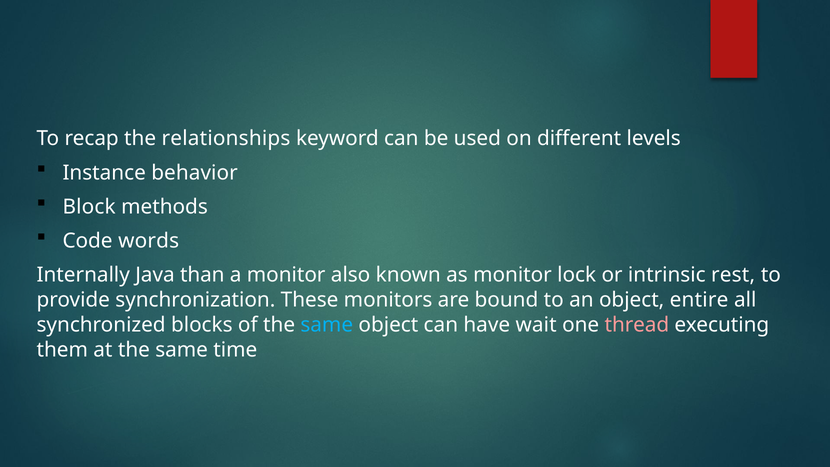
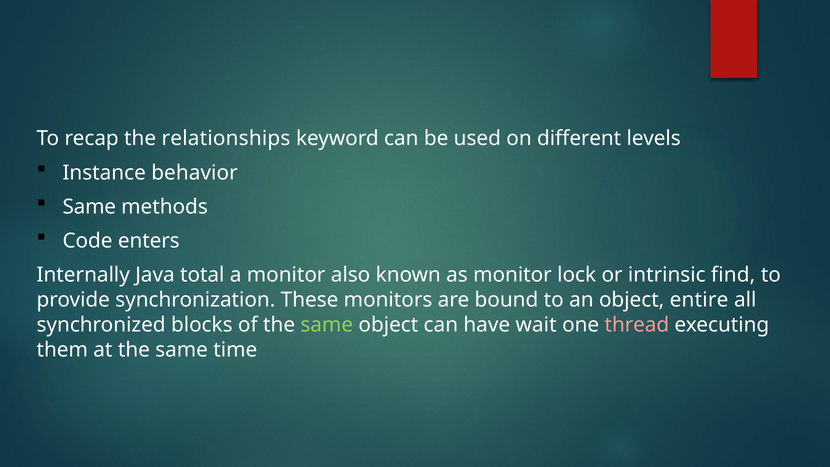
Block at (89, 207): Block -> Same
words: words -> enters
than: than -> total
rest: rest -> find
same at (327, 325) colour: light blue -> light green
